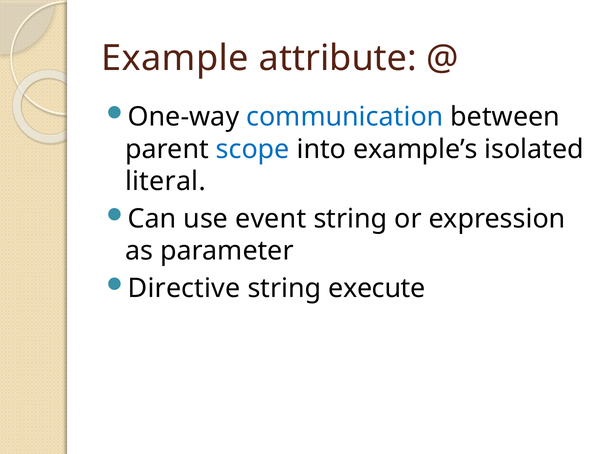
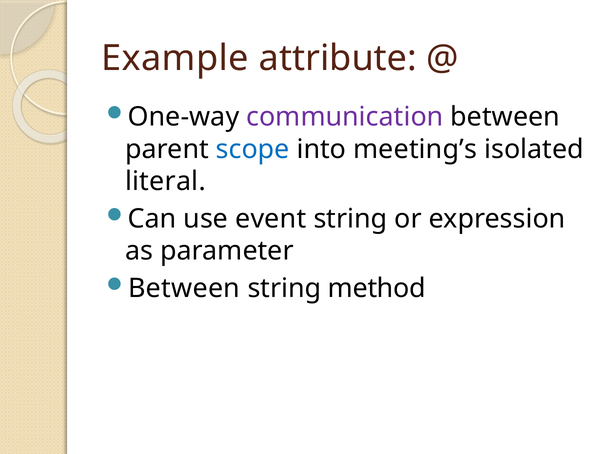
communication colour: blue -> purple
example’s: example’s -> meeting’s
Directive at (184, 288): Directive -> Between
execute: execute -> method
